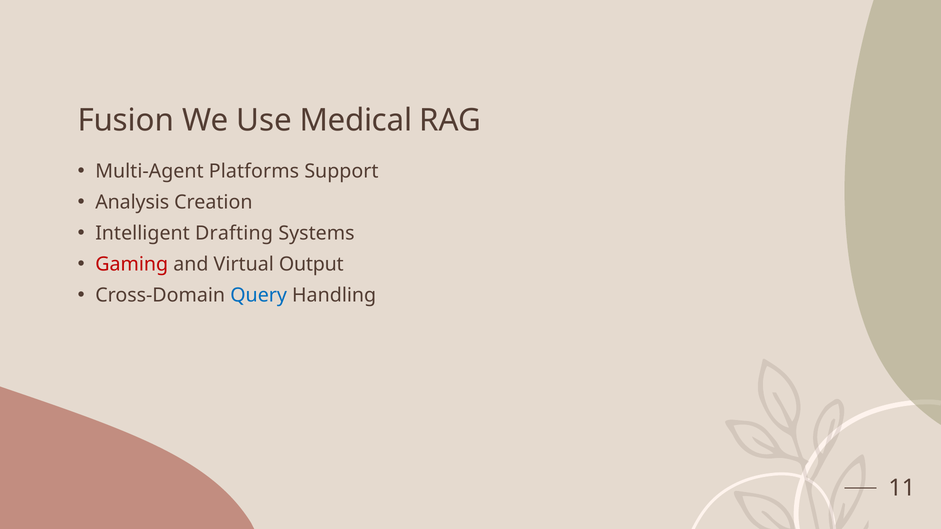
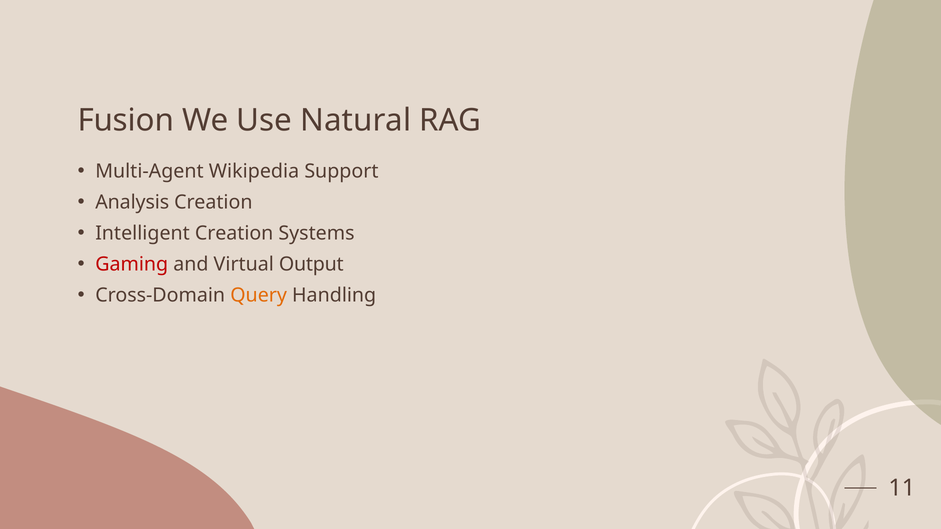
Medical: Medical -> Natural
Platforms: Platforms -> Wikipedia
Intelligent Drafting: Drafting -> Creation
Query colour: blue -> orange
